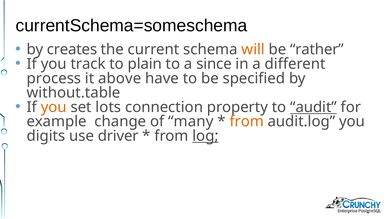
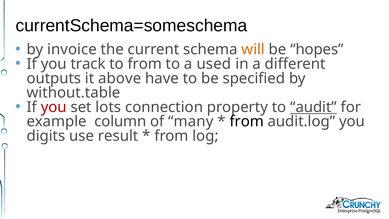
creates: creates -> invoice
rather: rather -> hopes
to plain: plain -> from
since: since -> used
process: process -> outputs
you at (54, 107) colour: orange -> red
change: change -> column
from at (247, 121) colour: orange -> black
driver: driver -> result
log underline: present -> none
